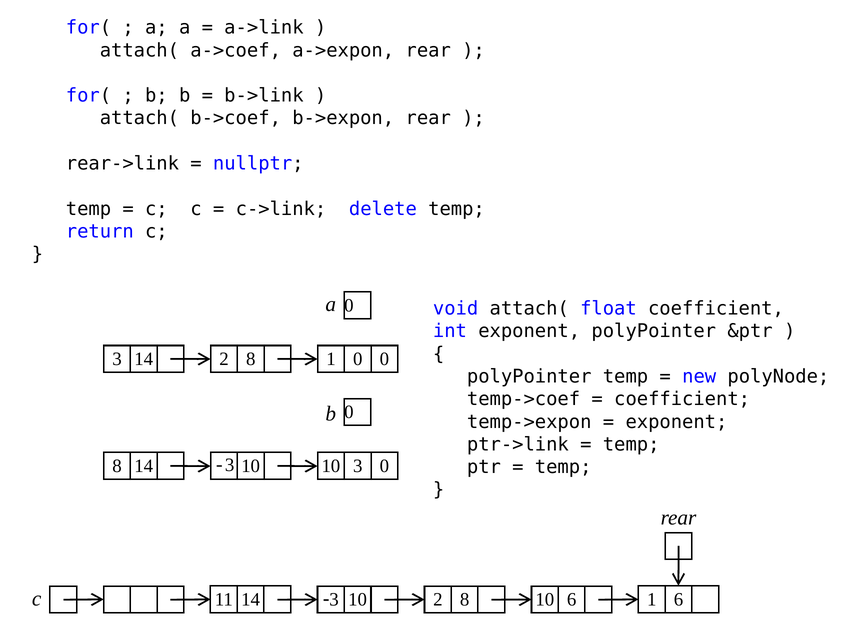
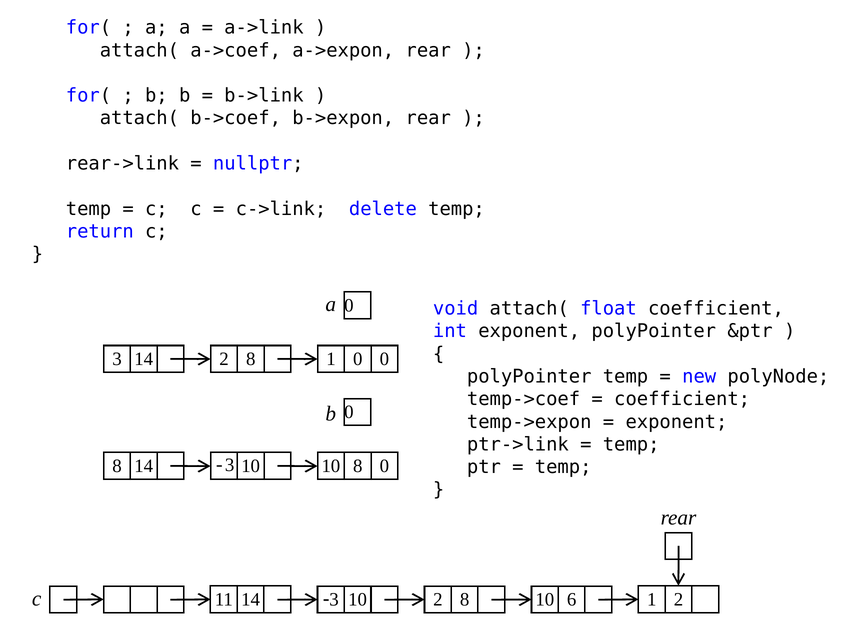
10 3: 3 -> 8
1 6: 6 -> 2
